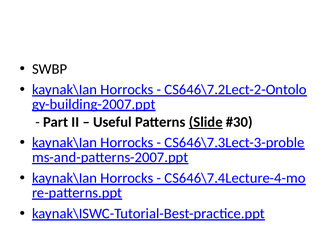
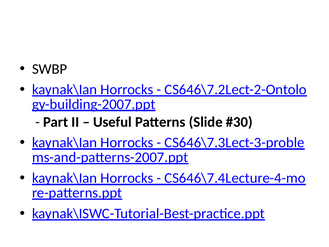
Slide underline: present -> none
